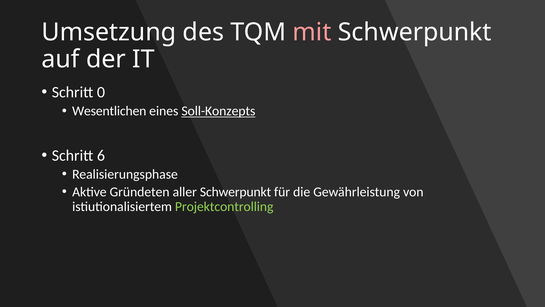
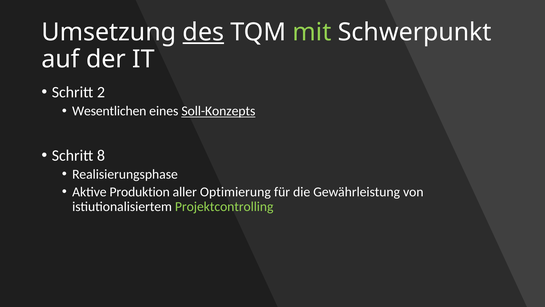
des underline: none -> present
mit colour: pink -> light green
0: 0 -> 2
6: 6 -> 8
Gründeten: Gründeten -> Produktion
aller Schwerpunkt: Schwerpunkt -> Optimierung
